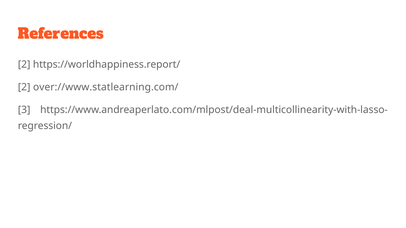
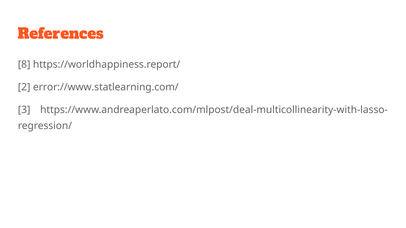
2 at (24, 65): 2 -> 8
over://www.statlearning.com/: over://www.statlearning.com/ -> error://www.statlearning.com/
